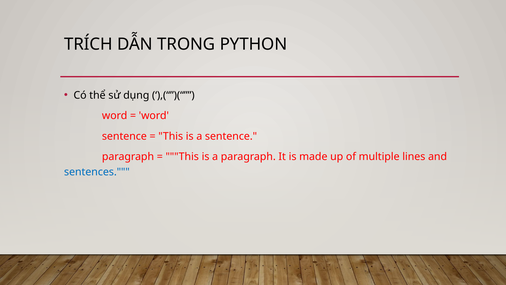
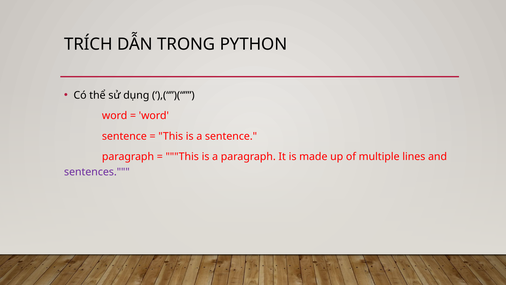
sentences colour: blue -> purple
